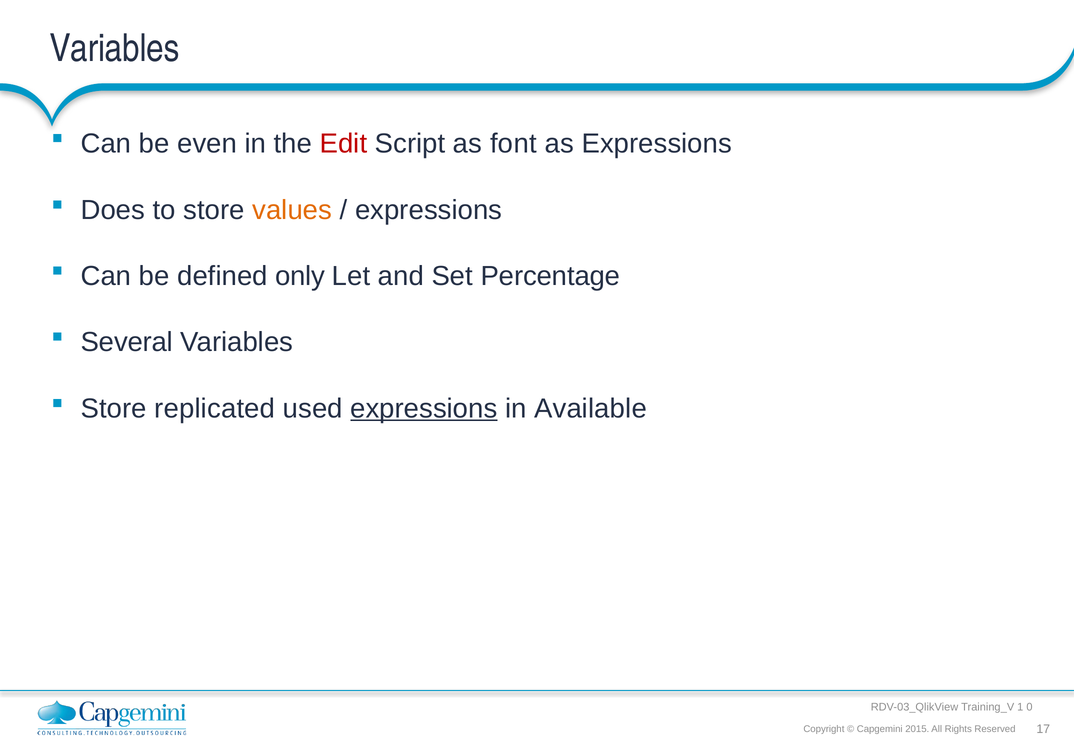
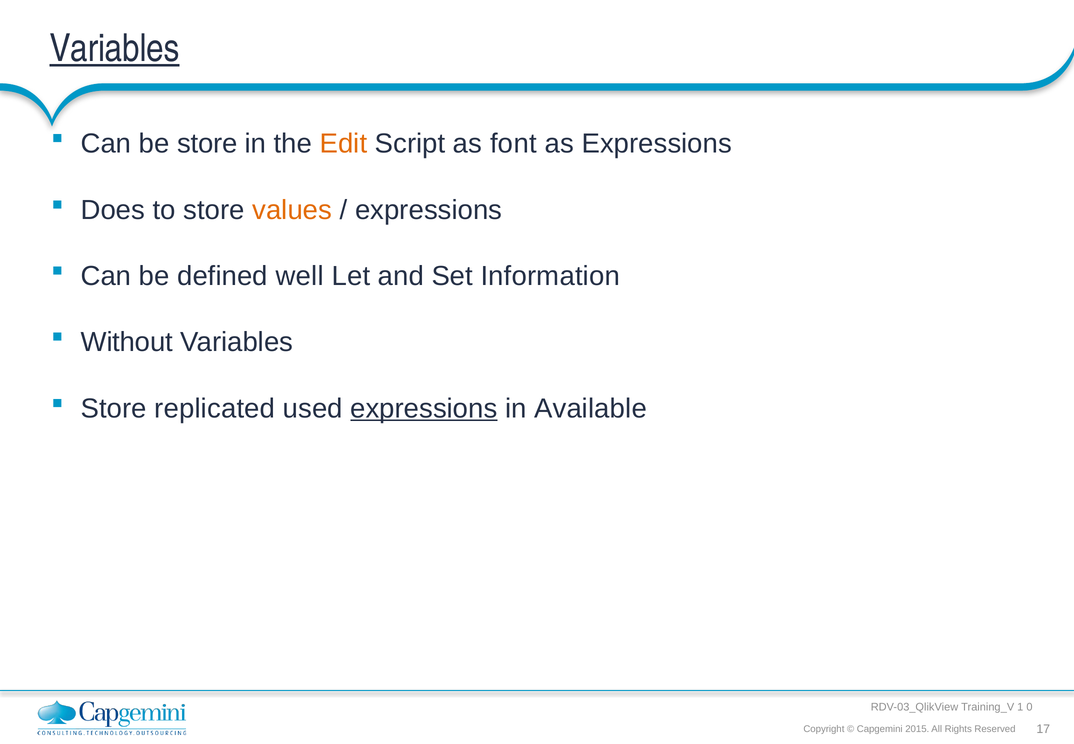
Variables at (115, 49) underline: none -> present
be even: even -> store
Edit colour: red -> orange
only: only -> well
Percentage: Percentage -> Information
Several: Several -> Without
